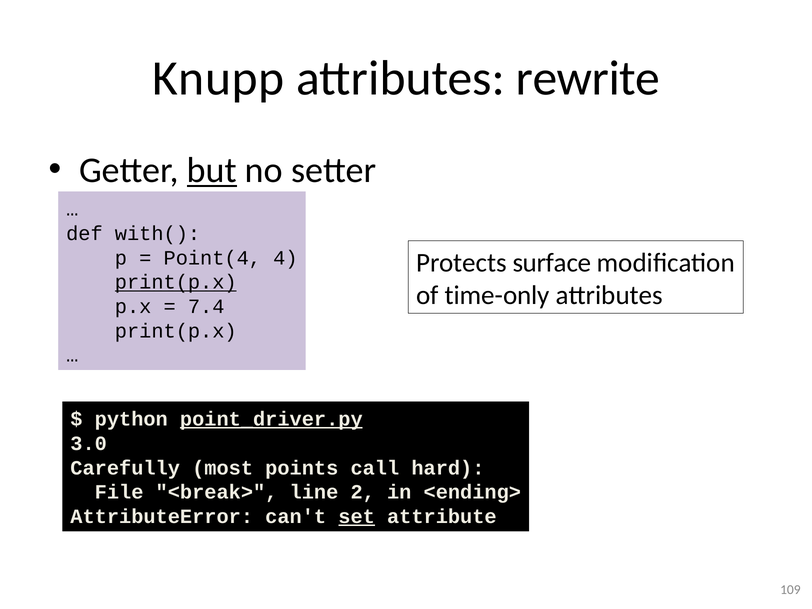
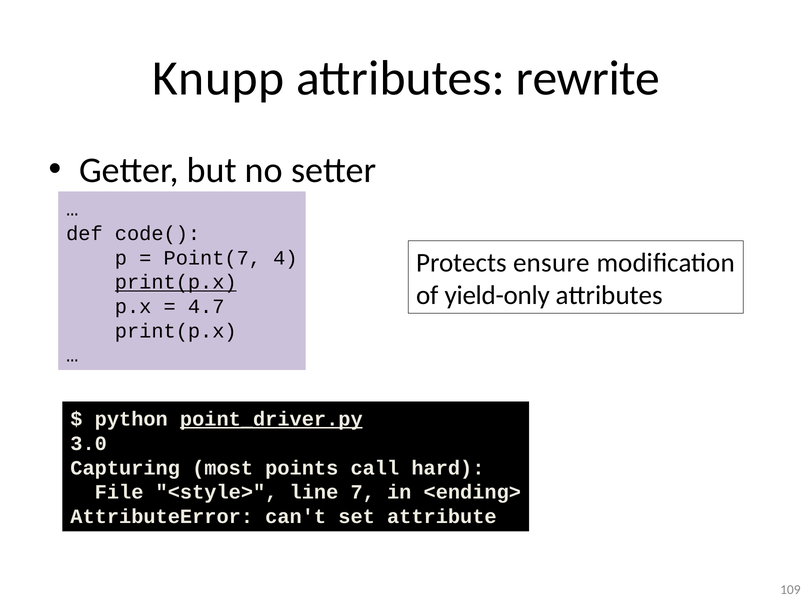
but underline: present -> none
with(: with( -> code(
Point(4: Point(4 -> Point(7
surface: surface -> ensure
time-only: time-only -> yield-only
7.4: 7.4 -> 4.7
Carefully: Carefully -> Capturing
<break>: <break> -> <style>
2: 2 -> 7
set underline: present -> none
